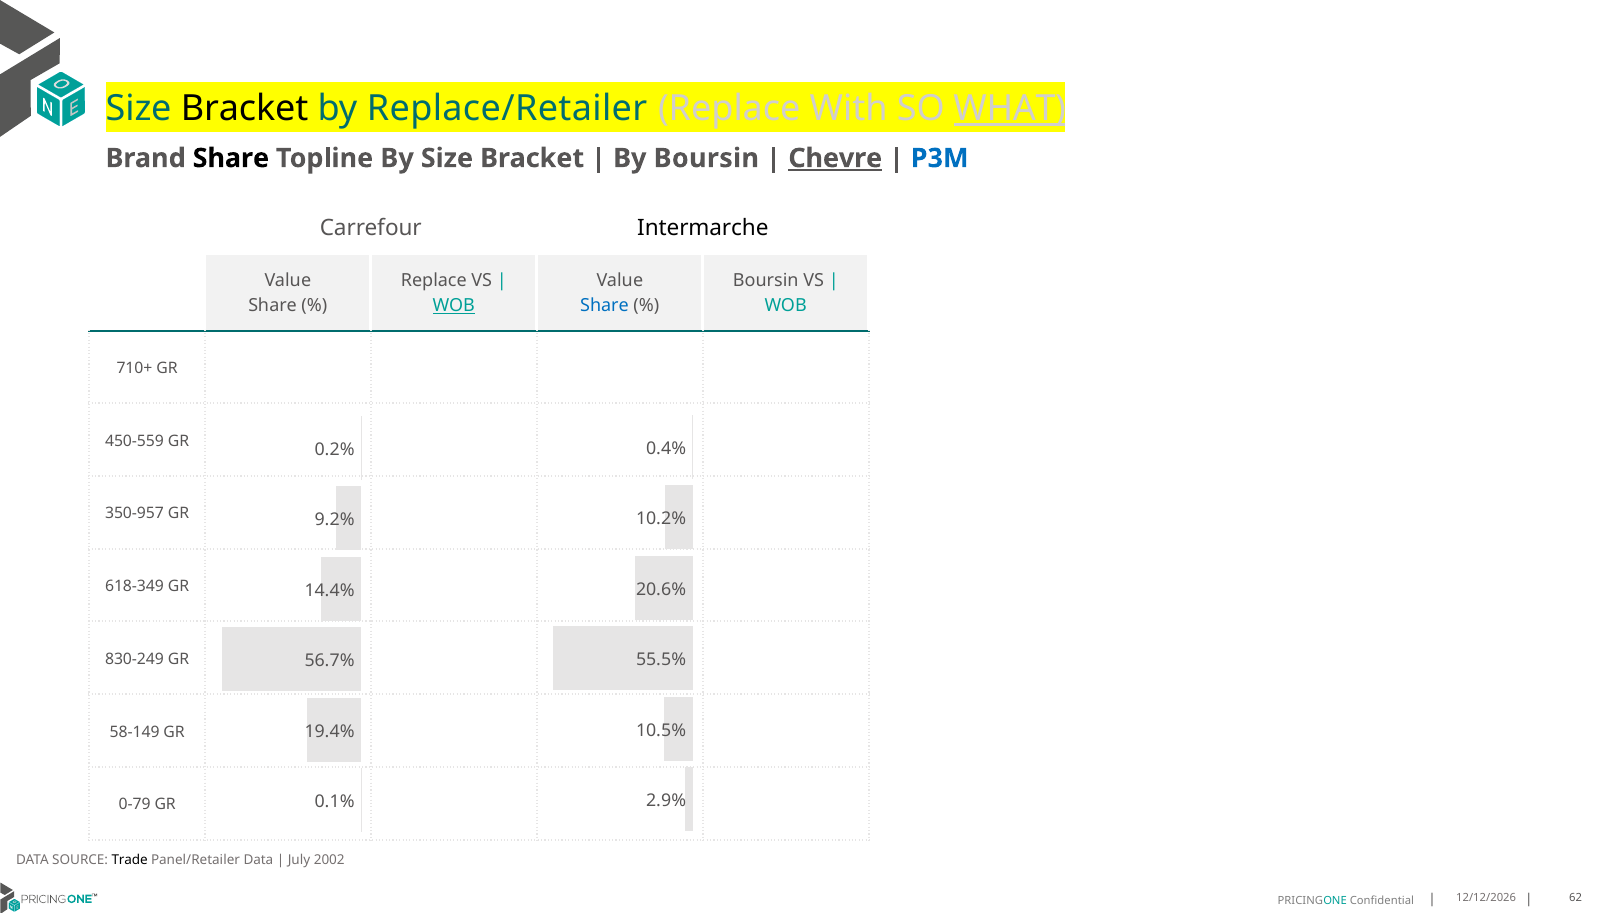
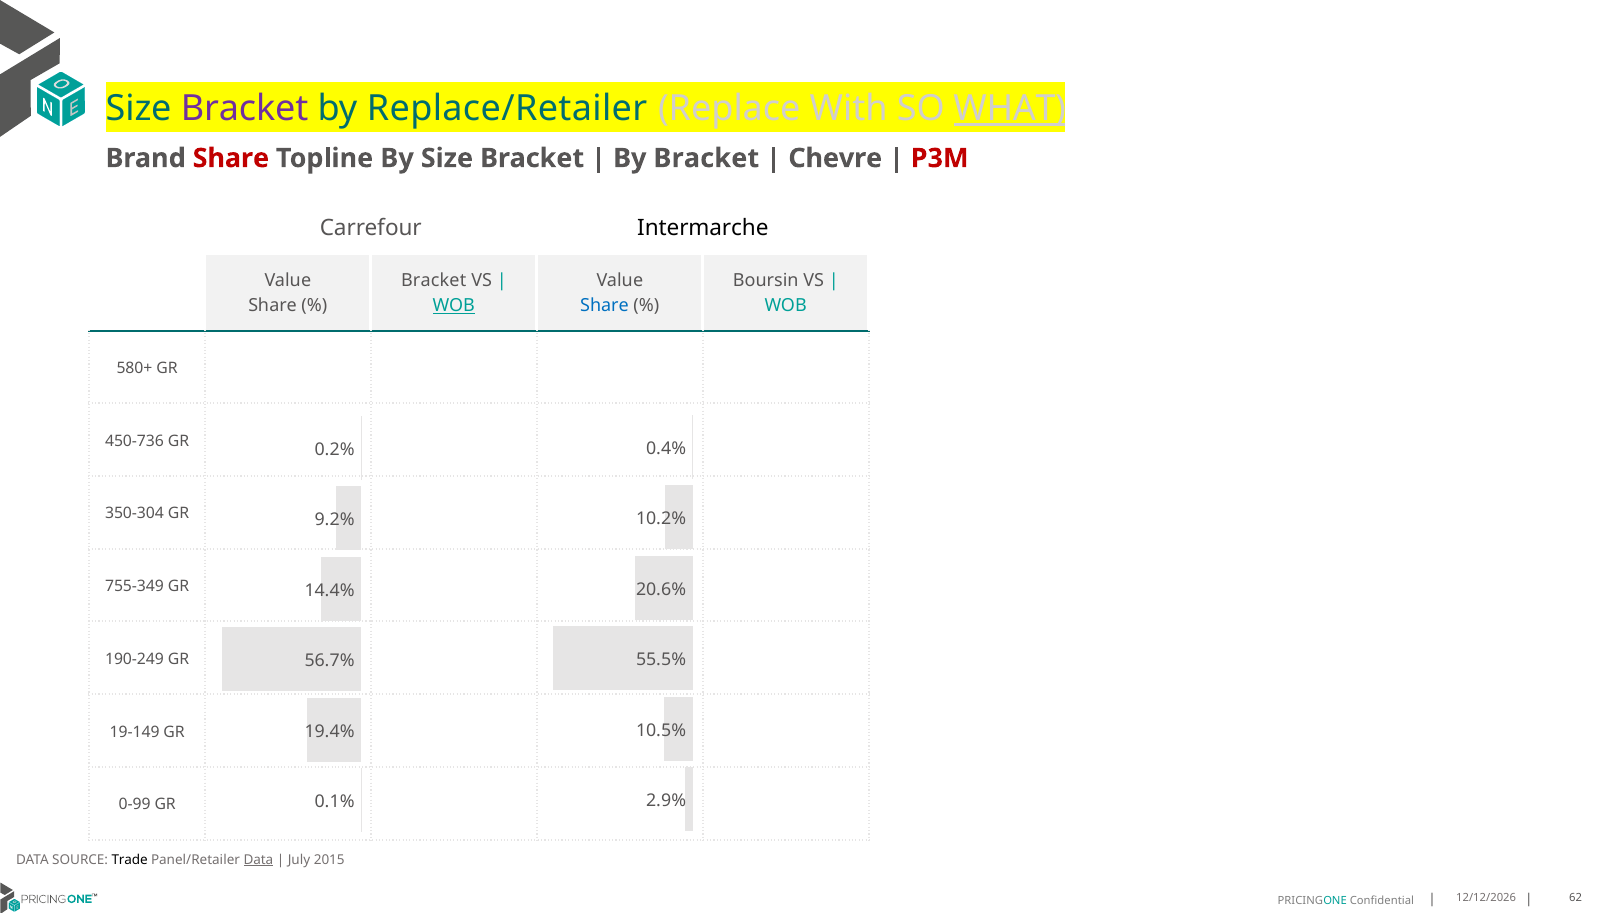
Bracket at (245, 109) colour: black -> purple
Share at (231, 158) colour: black -> red
By Boursin: Boursin -> Bracket
Chevre underline: present -> none
P3M colour: blue -> red
Replace at (434, 281): Replace -> Bracket
710+: 710+ -> 580+
450-559: 450-559 -> 450-736
350-957: 350-957 -> 350-304
618-349: 618-349 -> 755-349
830-249: 830-249 -> 190-249
58-149: 58-149 -> 19-149
0-79: 0-79 -> 0-99
Data at (258, 859) underline: none -> present
2002: 2002 -> 2015
